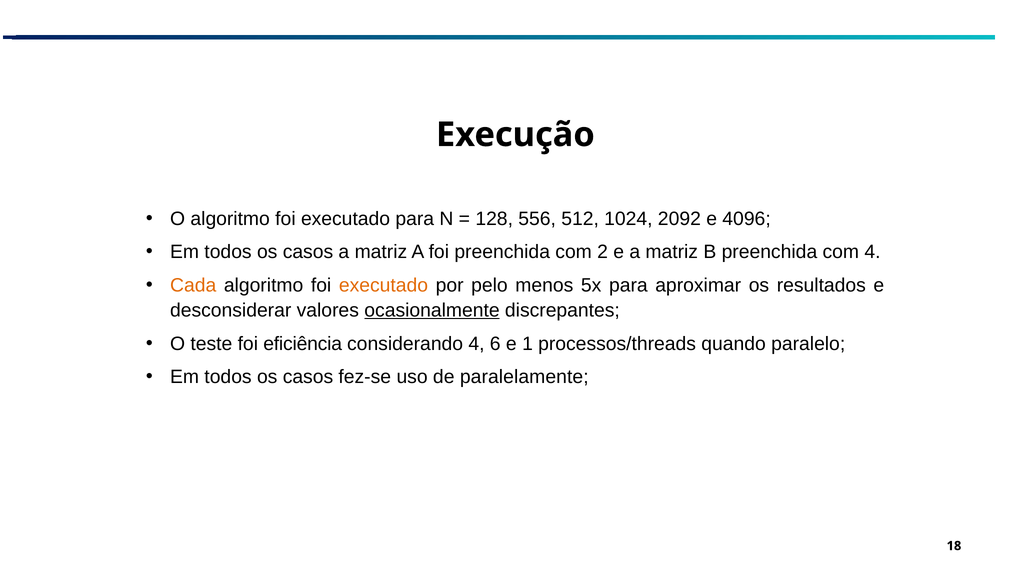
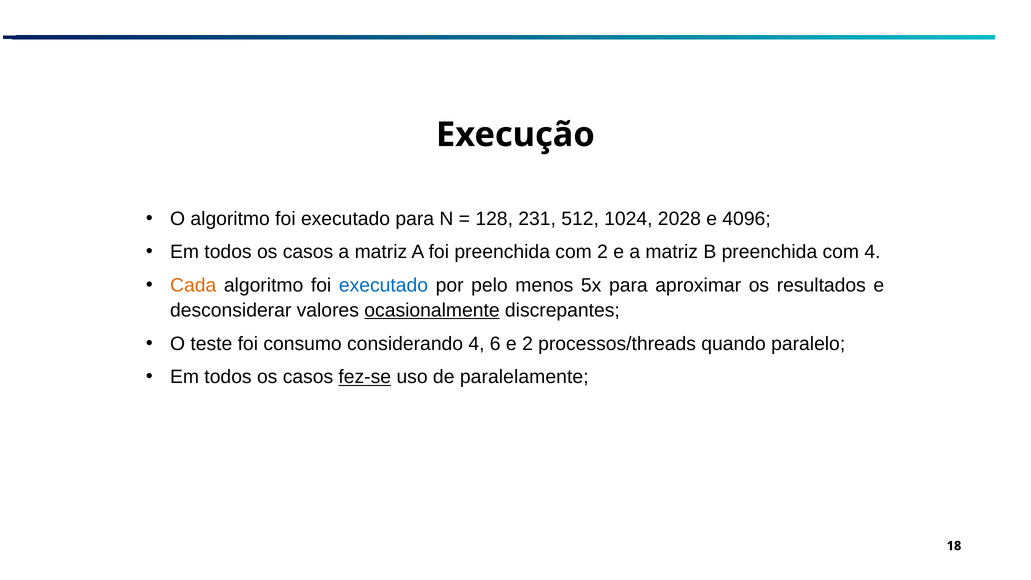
556: 556 -> 231
2092: 2092 -> 2028
executado at (383, 285) colour: orange -> blue
eficiência: eficiência -> consumo
e 1: 1 -> 2
fez-se underline: none -> present
